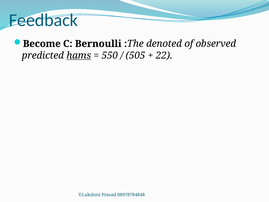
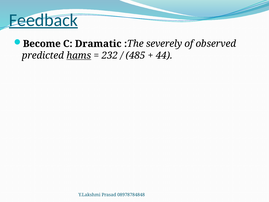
Feedback underline: none -> present
Bernoulli: Bernoulli -> Dramatic
denoted: denoted -> severely
550: 550 -> 232
505: 505 -> 485
22: 22 -> 44
